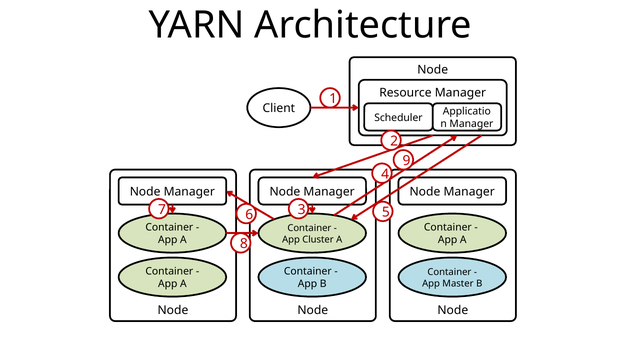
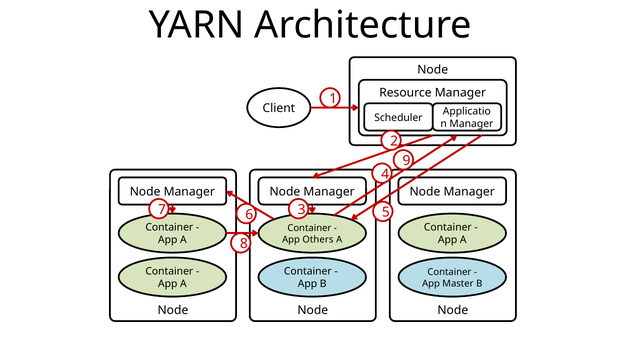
Cluster: Cluster -> Others
